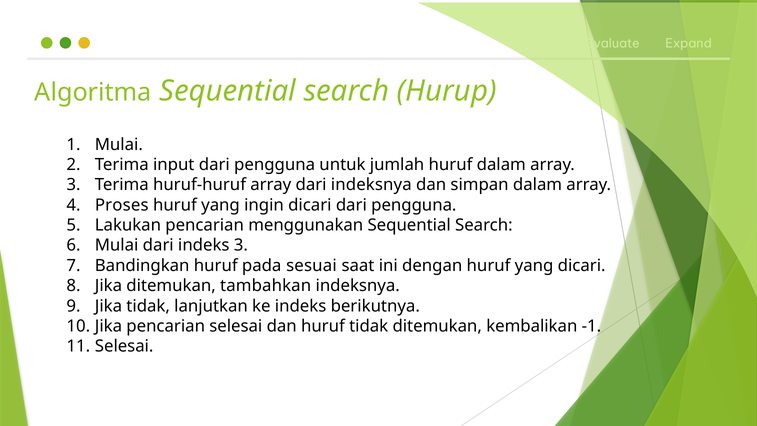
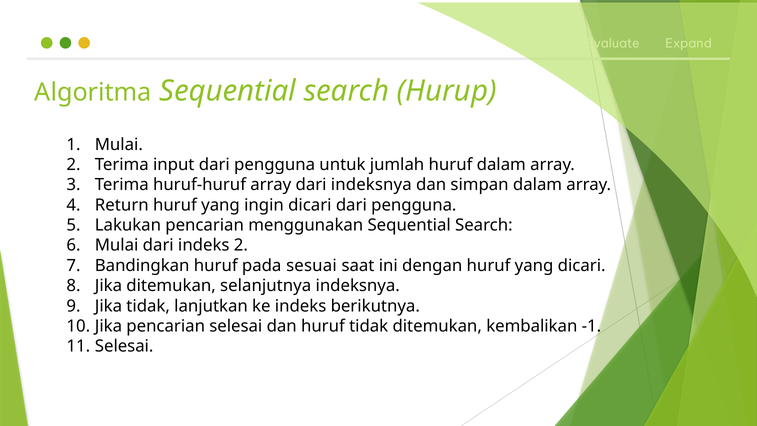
Proses: Proses -> Return
indeks 3: 3 -> 2
tambahkan: tambahkan -> selanjutnya
